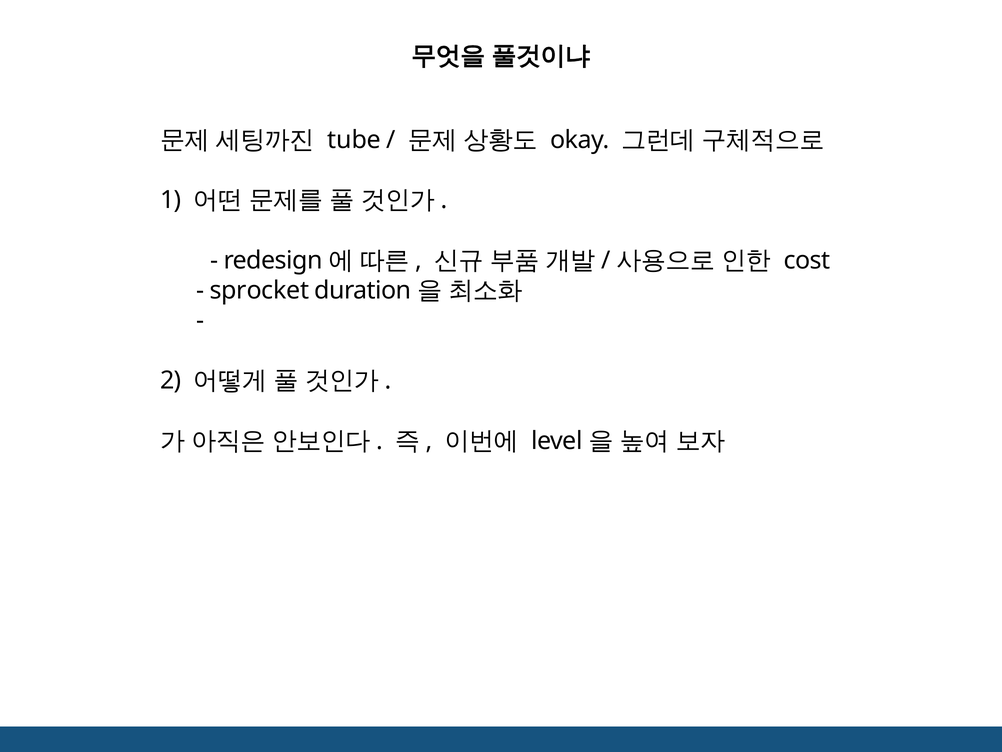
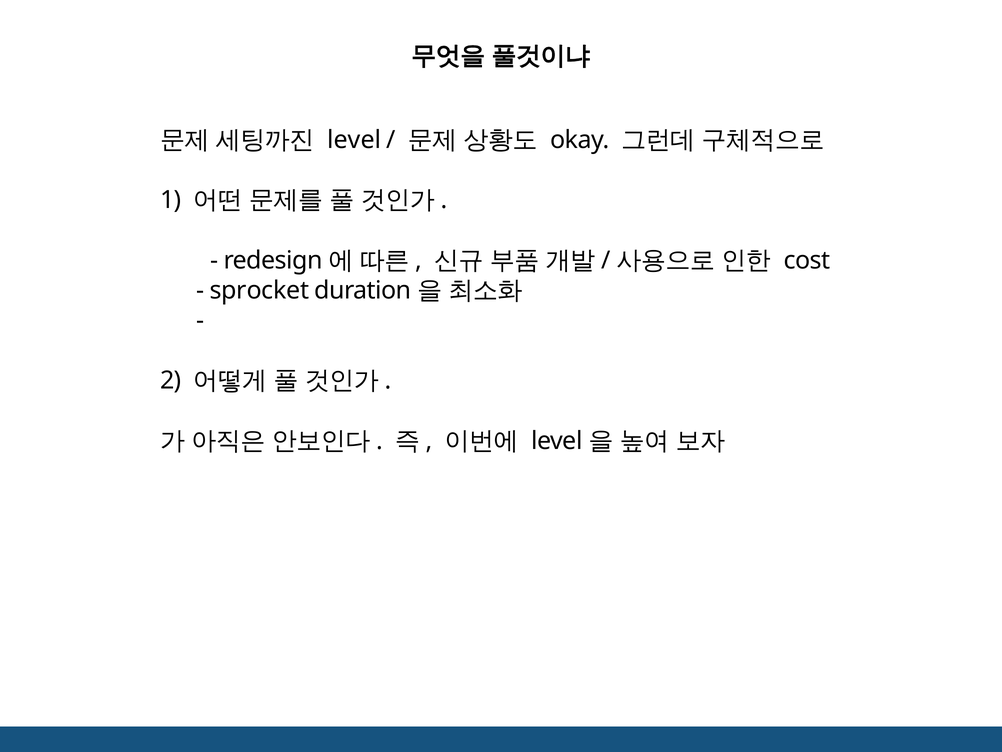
tube: tube -> level
